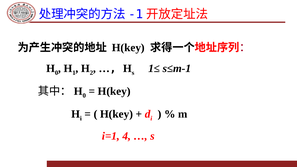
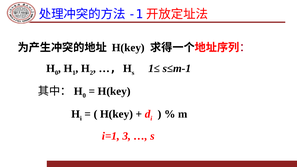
4: 4 -> 3
